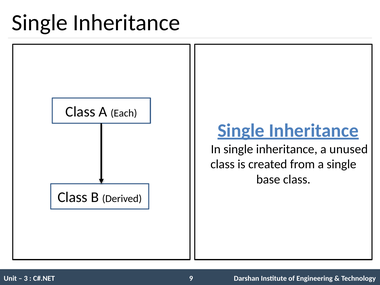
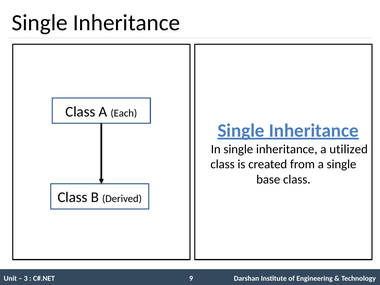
unused: unused -> utilized
